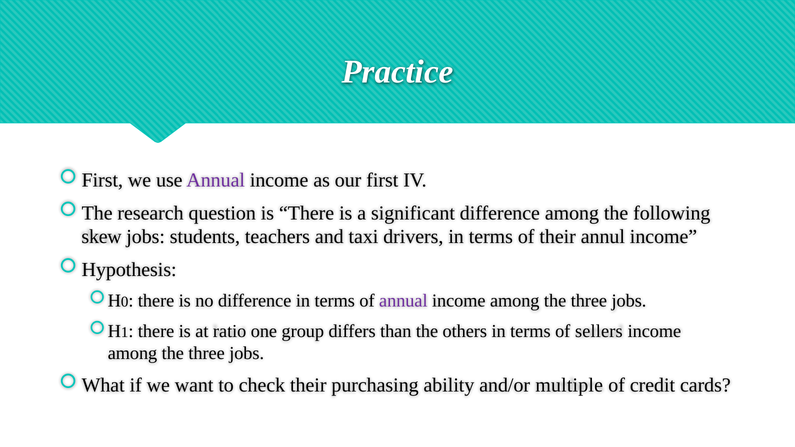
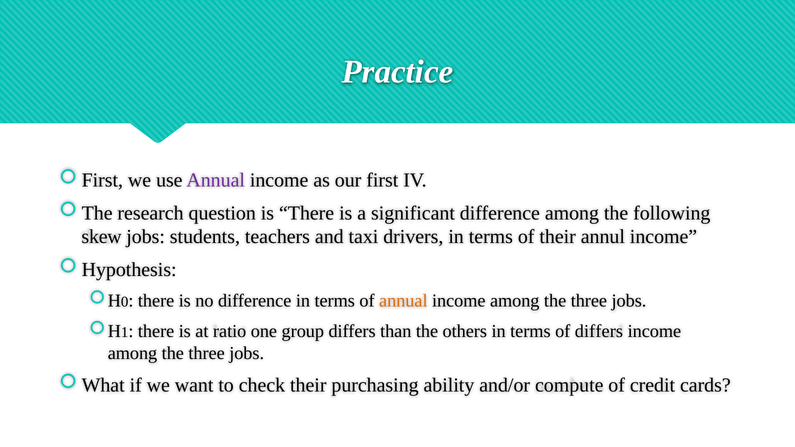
annual at (403, 301) colour: purple -> orange
of sellers: sellers -> differs
multiple: multiple -> compute
